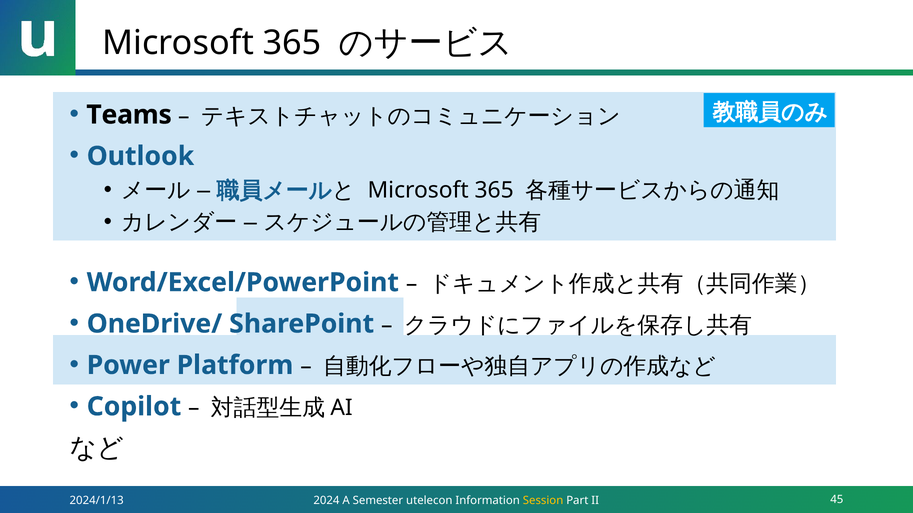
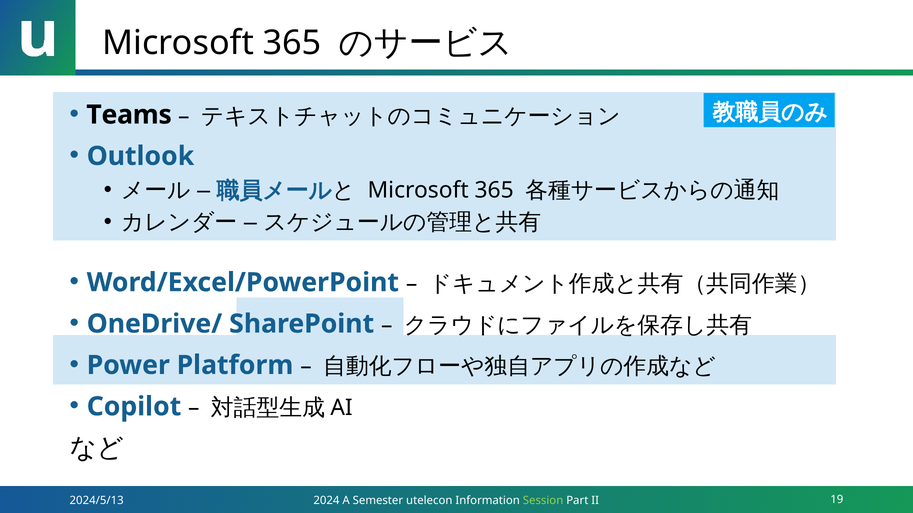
2024/1/13: 2024/1/13 -> 2024/5/13
Session colour: yellow -> light green
45: 45 -> 19
